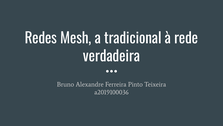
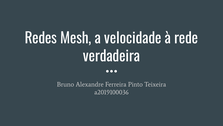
tradicional: tradicional -> velocidade
